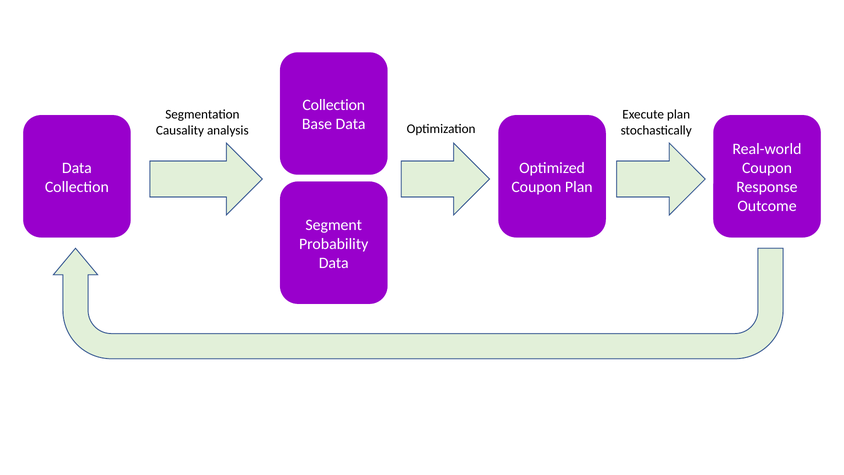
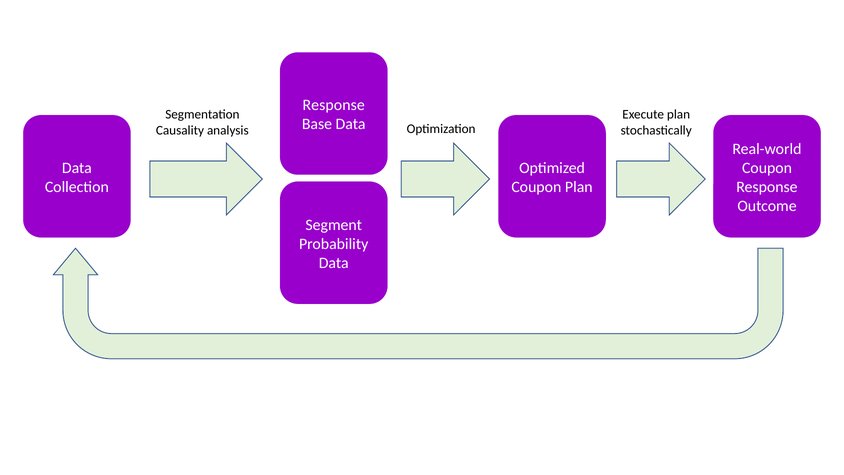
Collection at (334, 105): Collection -> Response
